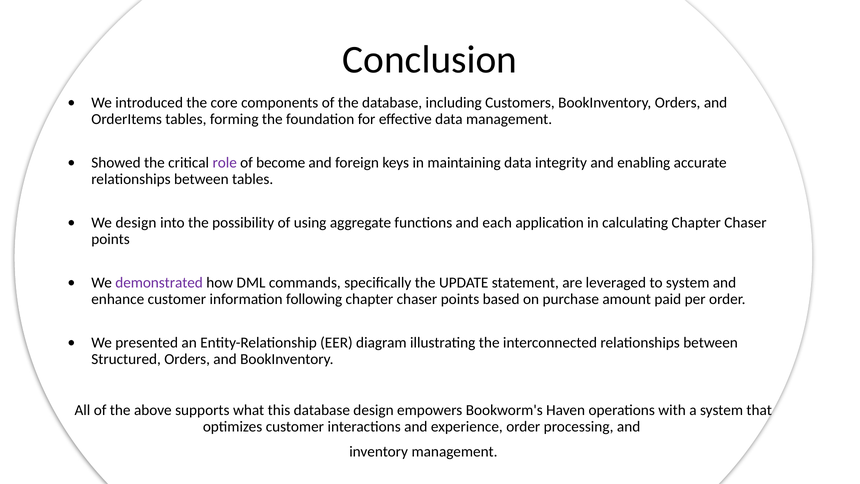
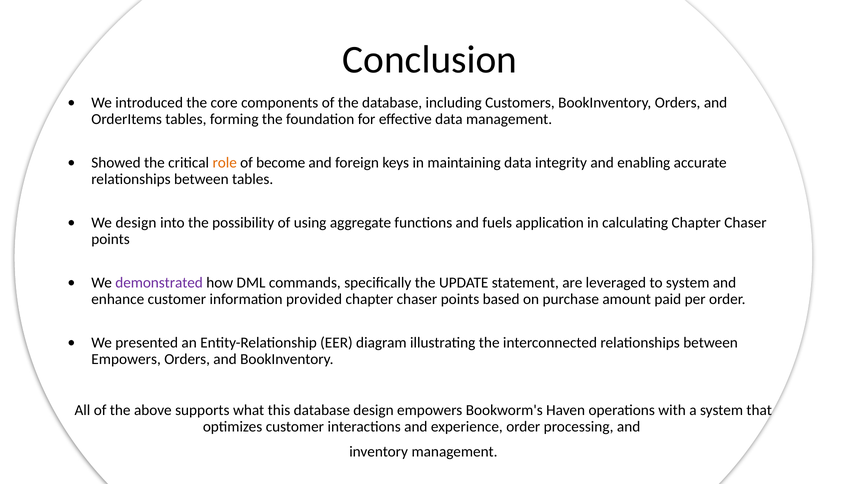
role colour: purple -> orange
each: each -> fuels
following: following -> provided
Structured at (126, 359): Structured -> Empowers
